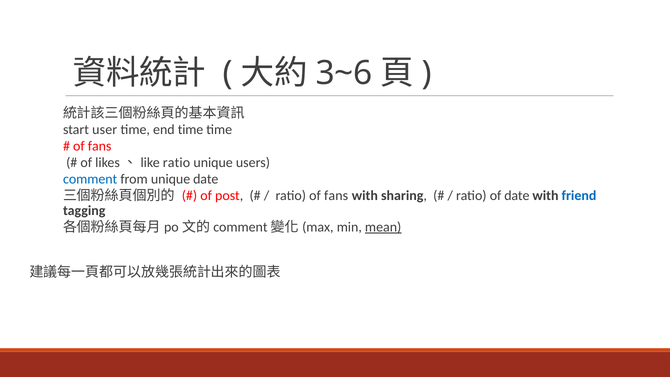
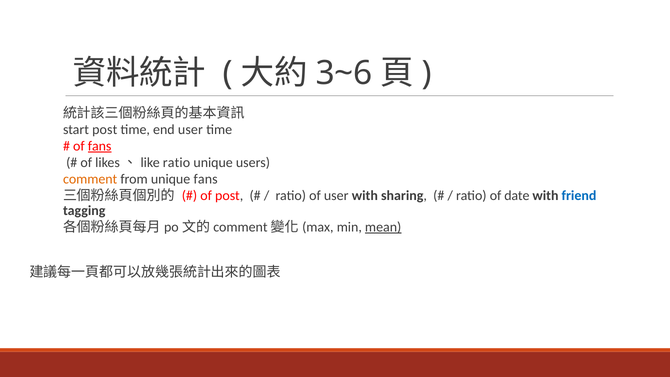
start user: user -> post
end time: time -> user
fans at (100, 146) underline: none -> present
comment colour: blue -> orange
unique date: date -> fans
ratio of fans: fans -> user
